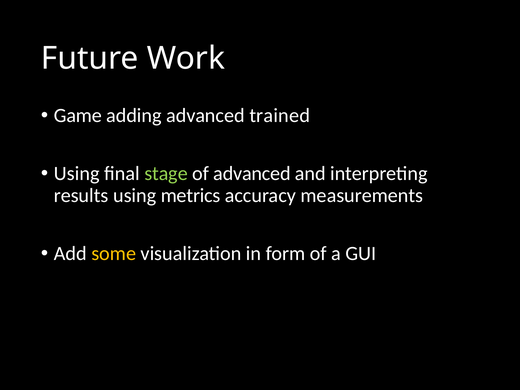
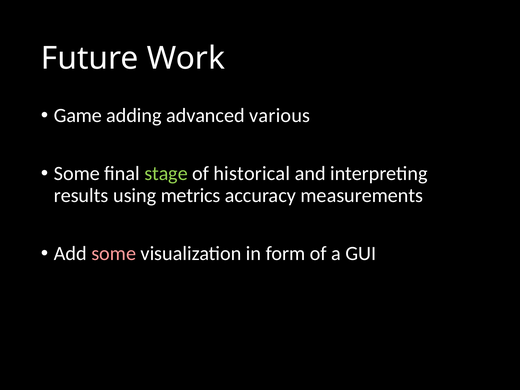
trained: trained -> various
Using at (77, 174): Using -> Some
of advanced: advanced -> historical
some at (114, 254) colour: yellow -> pink
